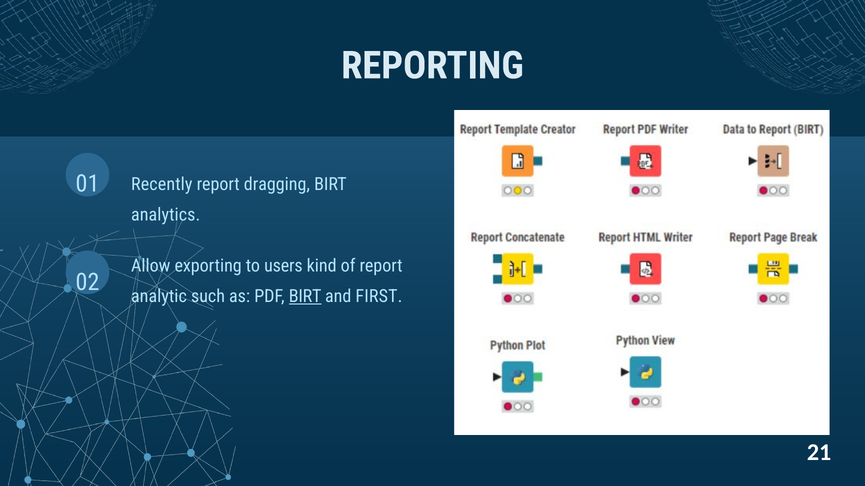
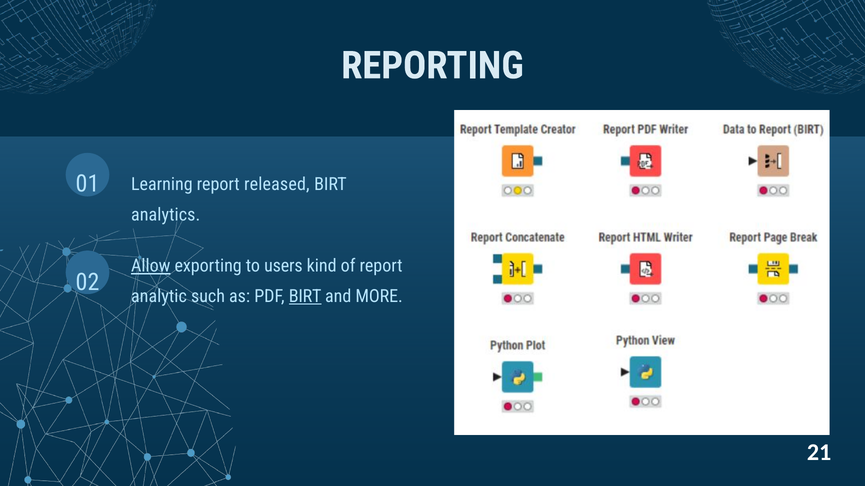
Recently: Recently -> Learning
dragging: dragging -> released
Allow underline: none -> present
FIRST: FIRST -> MORE
